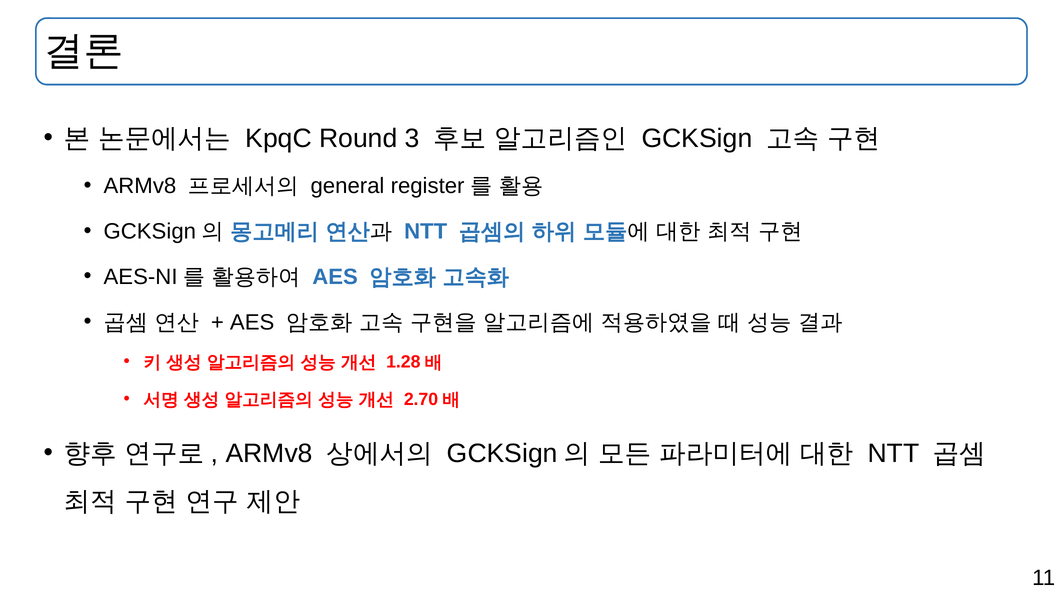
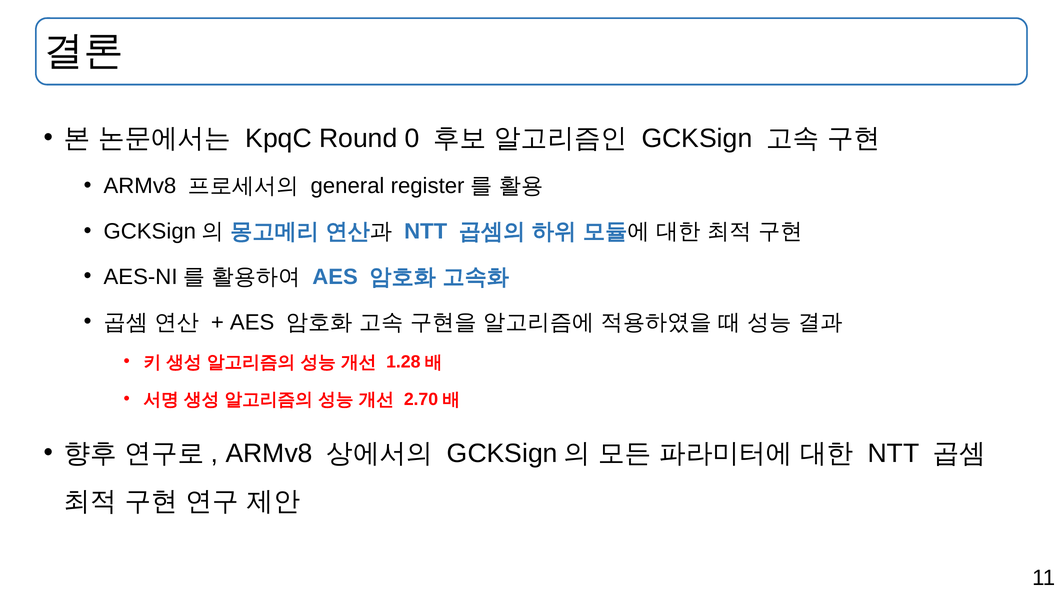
3: 3 -> 0
